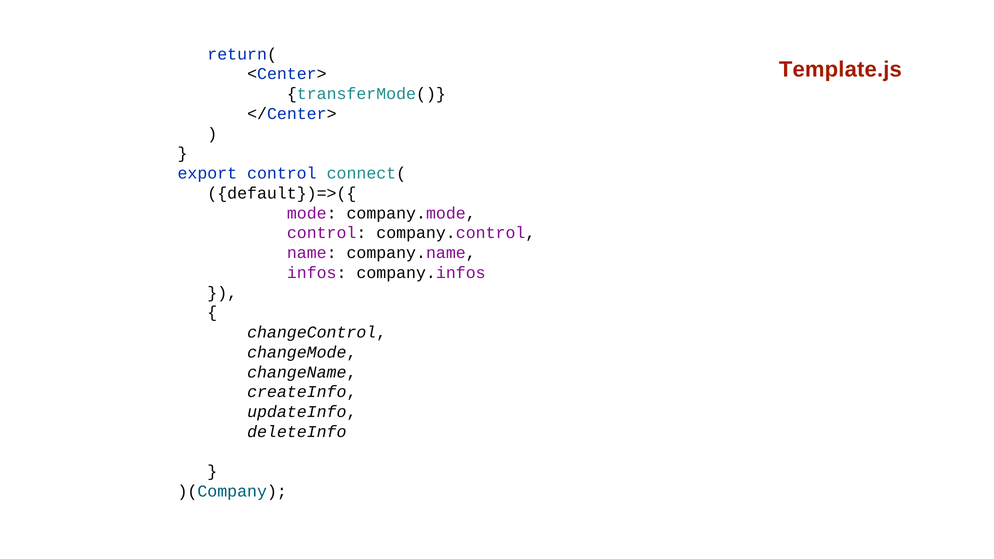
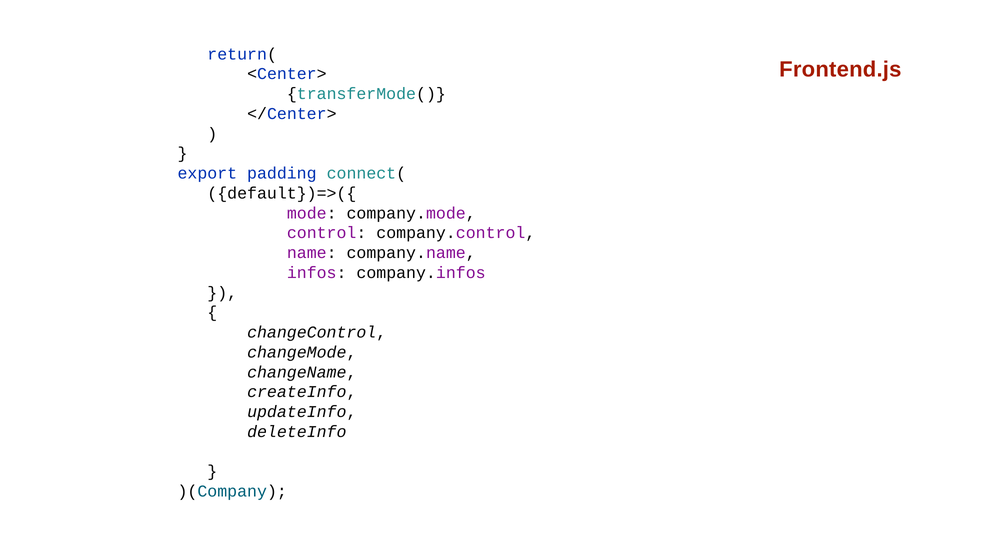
Template.js: Template.js -> Frontend.js
export control: control -> padding
